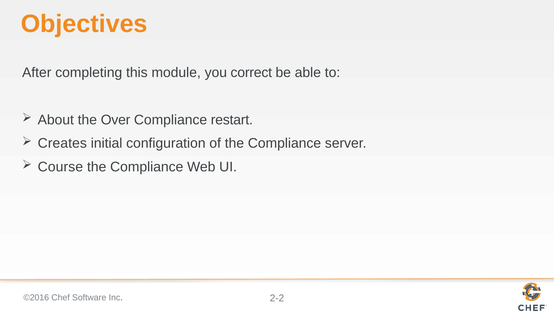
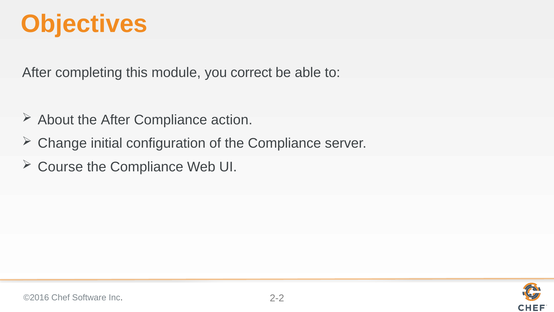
the Over: Over -> After
restart: restart -> action
Creates: Creates -> Change
